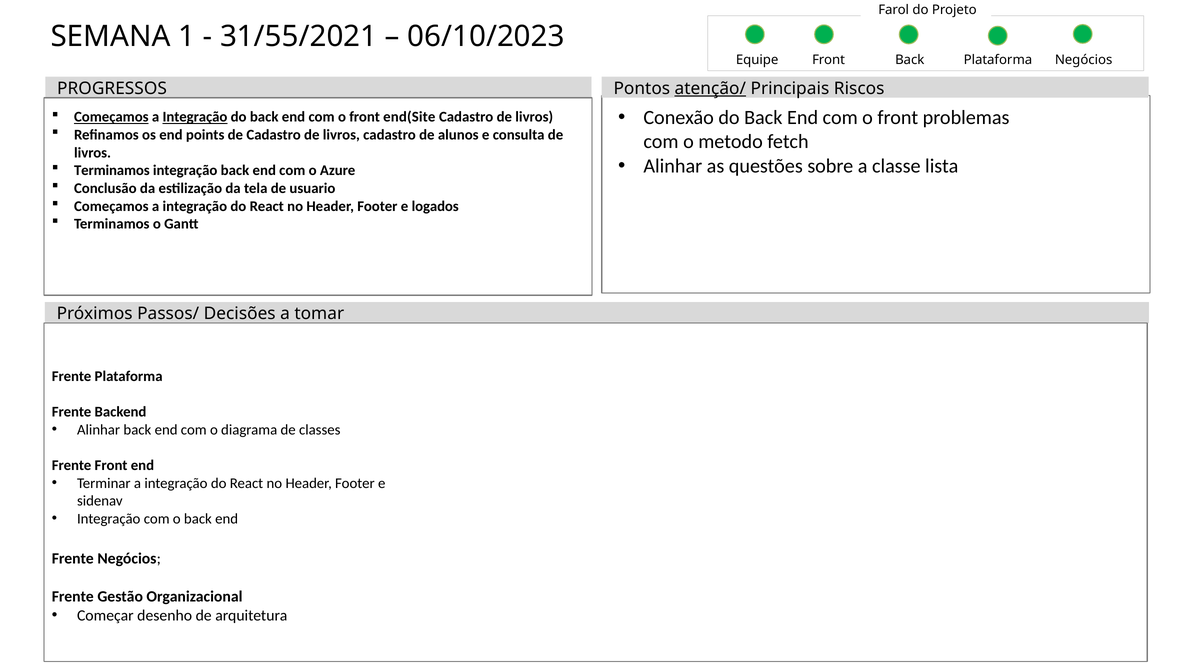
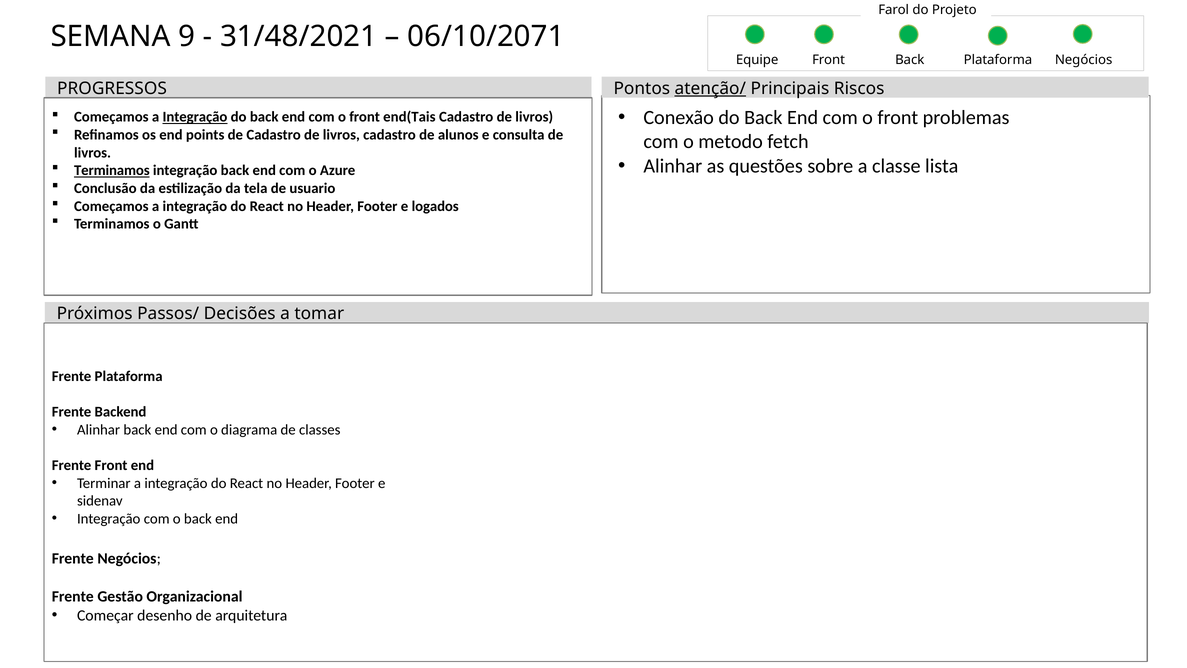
1: 1 -> 9
31/55/2021: 31/55/2021 -> 31/48/2021
06/10/2023: 06/10/2023 -> 06/10/2071
Começamos at (111, 117) underline: present -> none
end(Site: end(Site -> end(Tais
Terminamos at (112, 170) underline: none -> present
